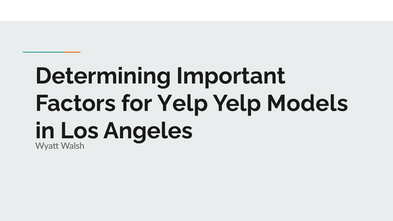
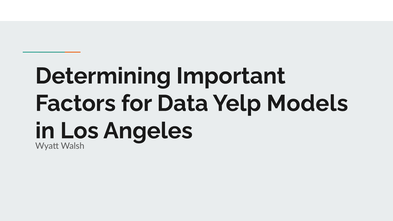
for Yelp: Yelp -> Data
